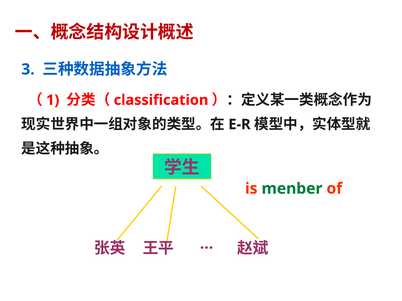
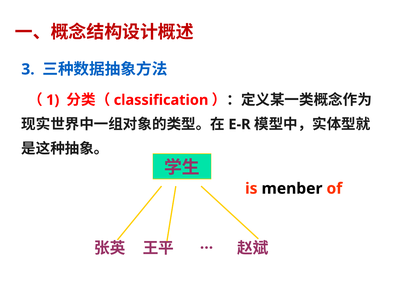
menber colour: green -> black
